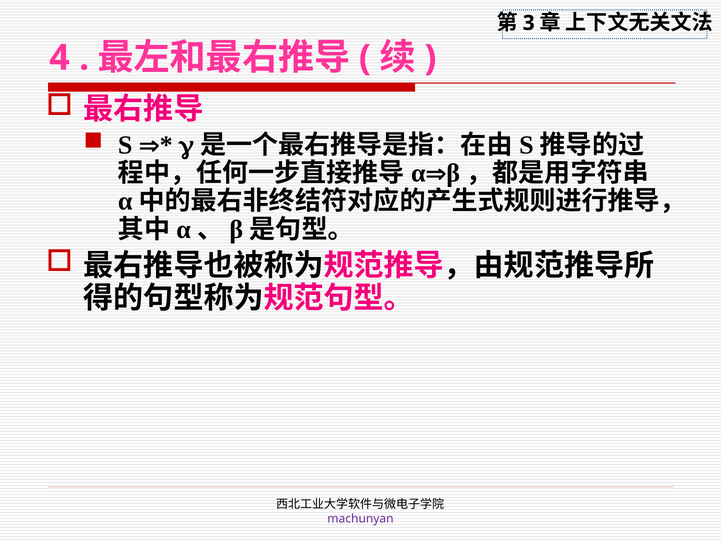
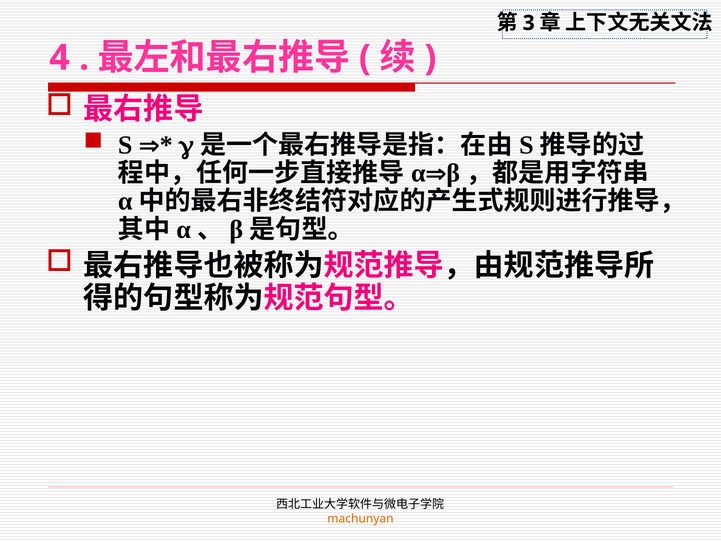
machunyan colour: purple -> orange
